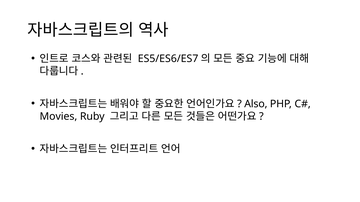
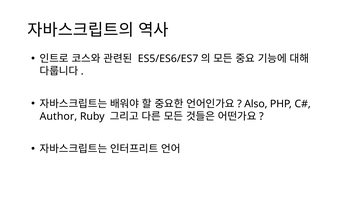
Movies: Movies -> Author
